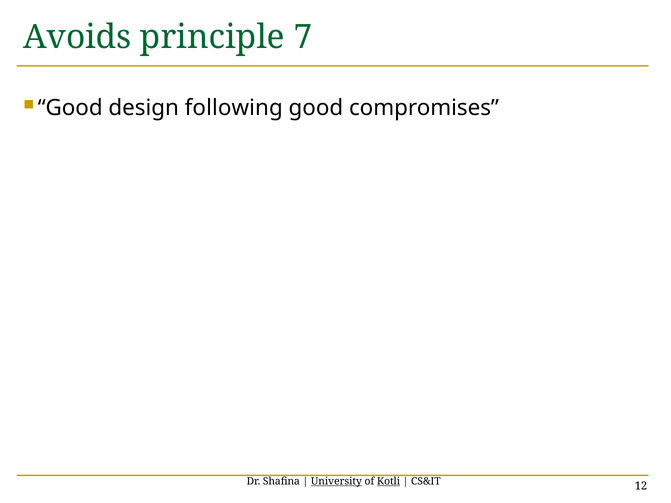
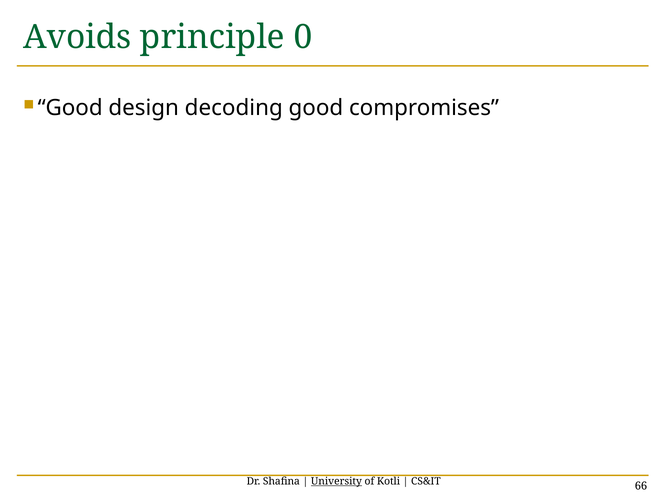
7: 7 -> 0
following: following -> decoding
Kotli underline: present -> none
12: 12 -> 66
